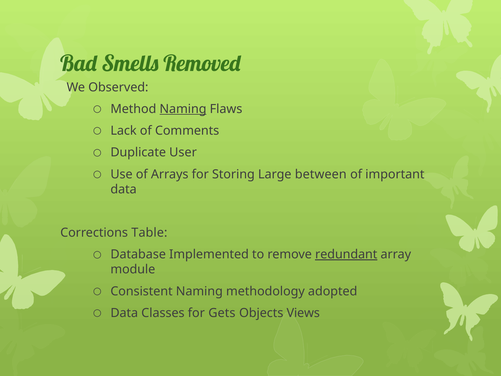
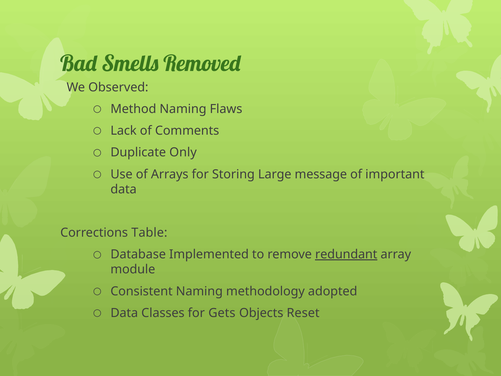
Naming at (183, 109) underline: present -> none
User: User -> Only
between: between -> message
Views: Views -> Reset
